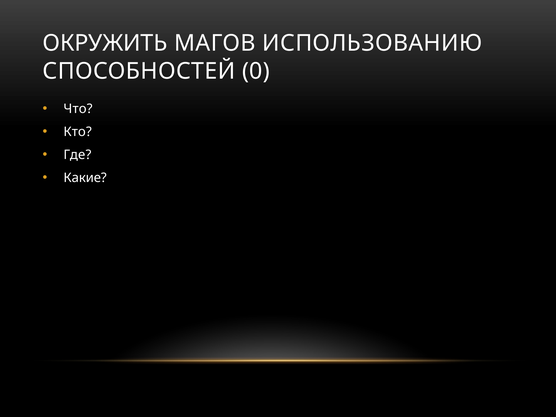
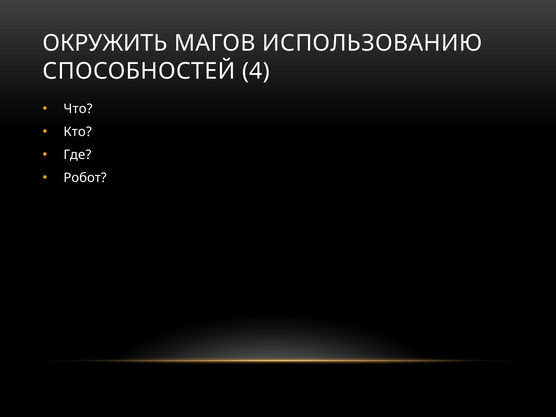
0: 0 -> 4
Какие: Какие -> Робот
